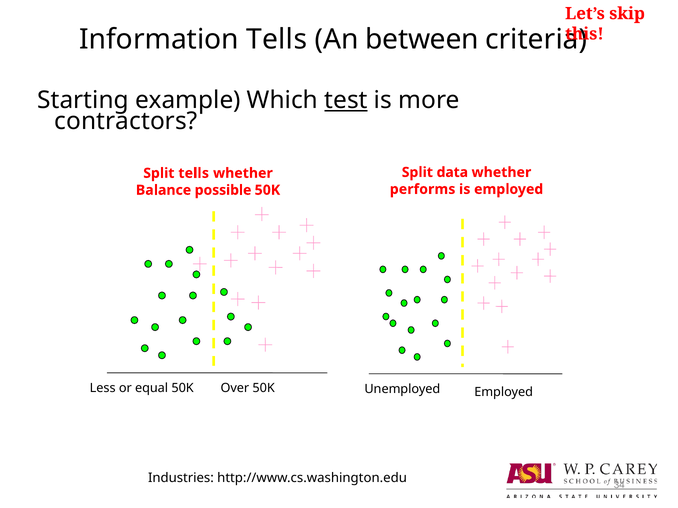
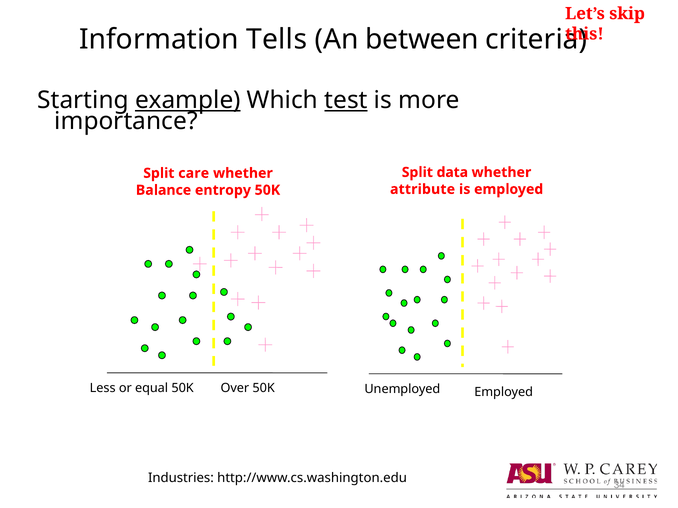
example underline: none -> present
contractors: contractors -> importance
Split tells: tells -> care
performs: performs -> attribute
possible: possible -> entropy
